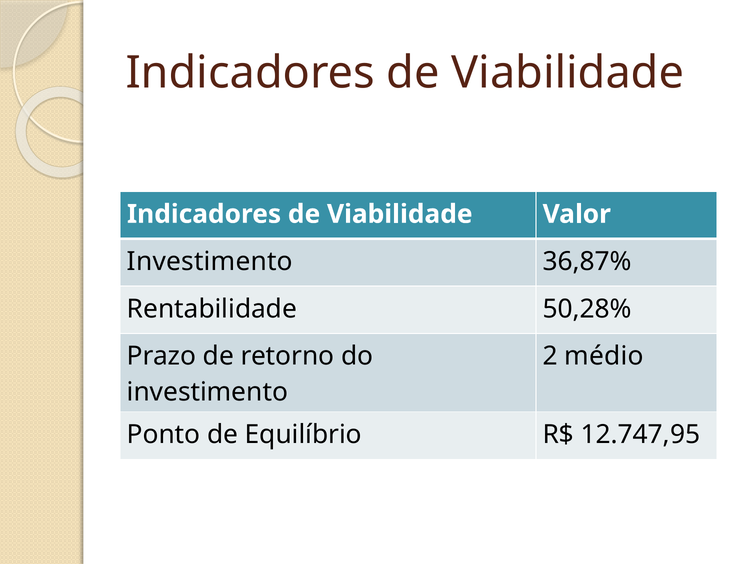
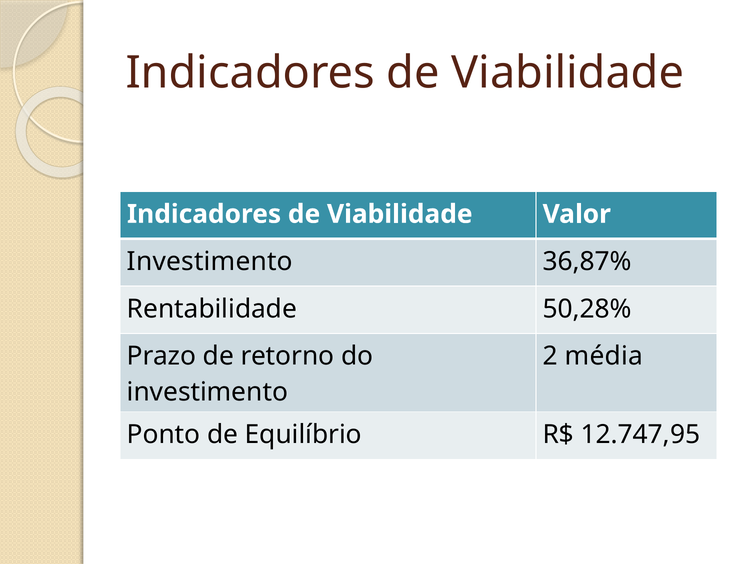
médio: médio -> média
